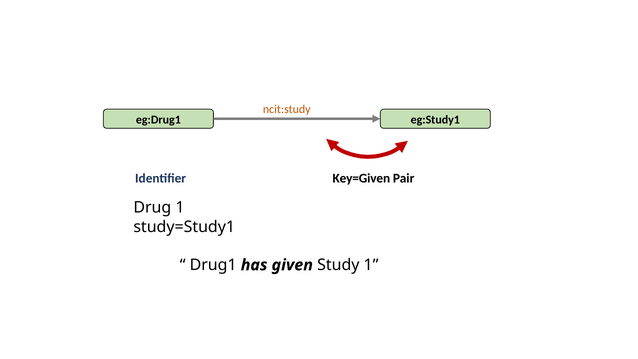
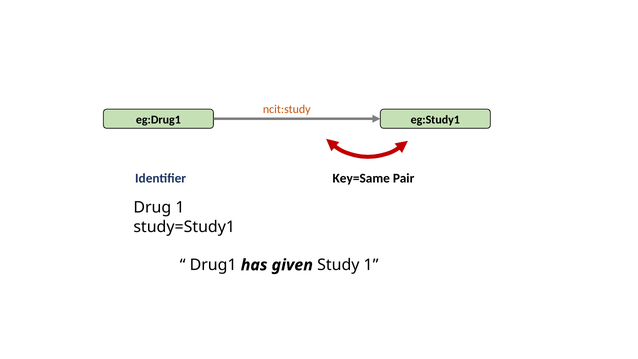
Key=Given: Key=Given -> Key=Same
